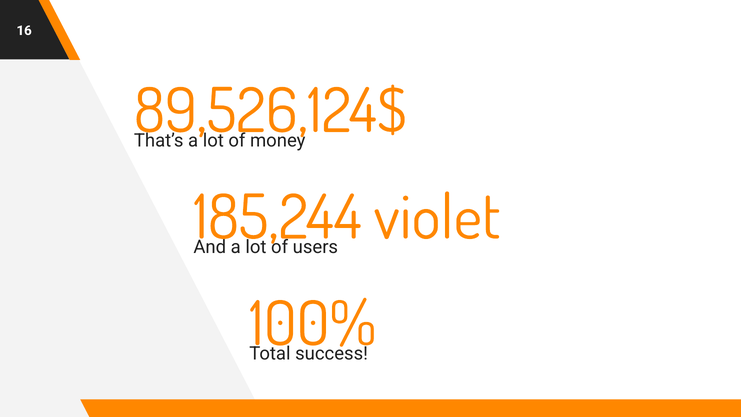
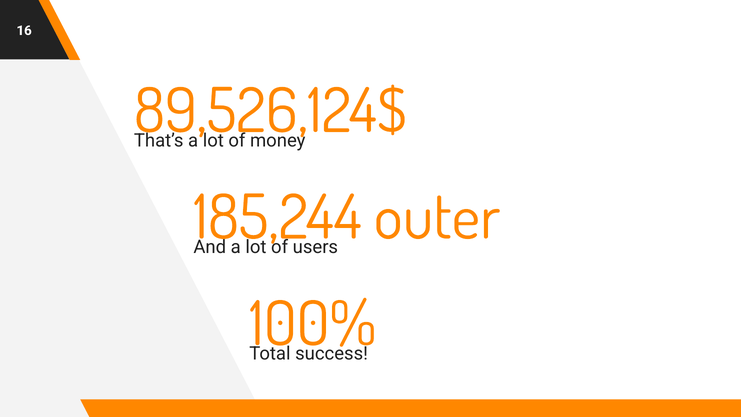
violet: violet -> outer
